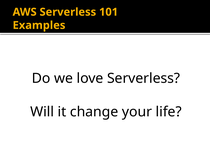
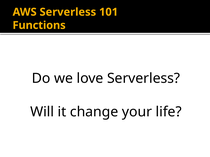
Examples: Examples -> Functions
